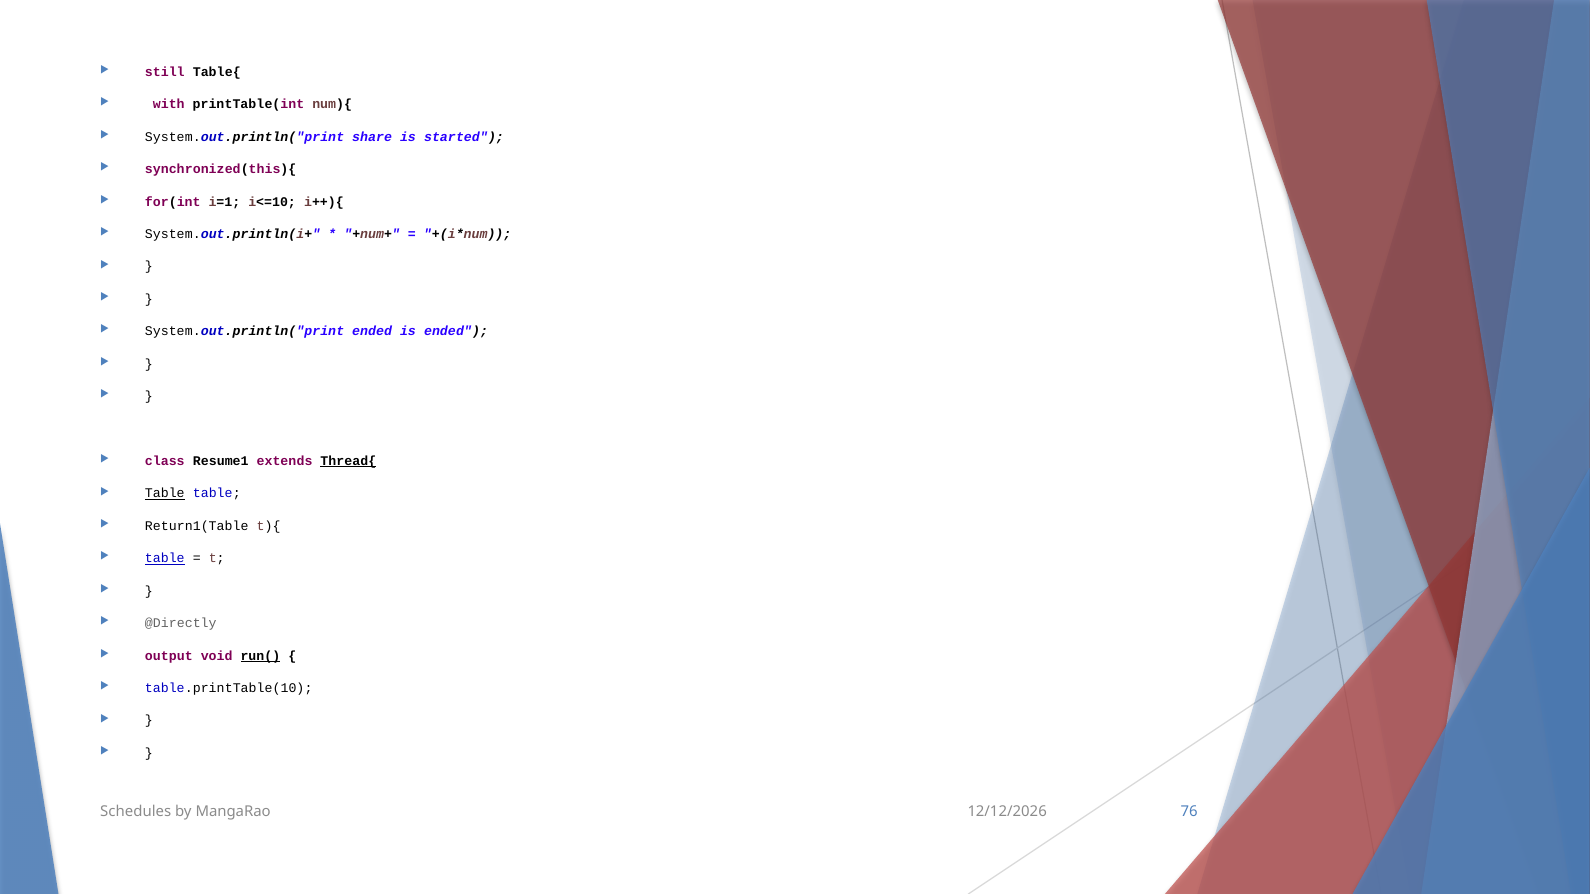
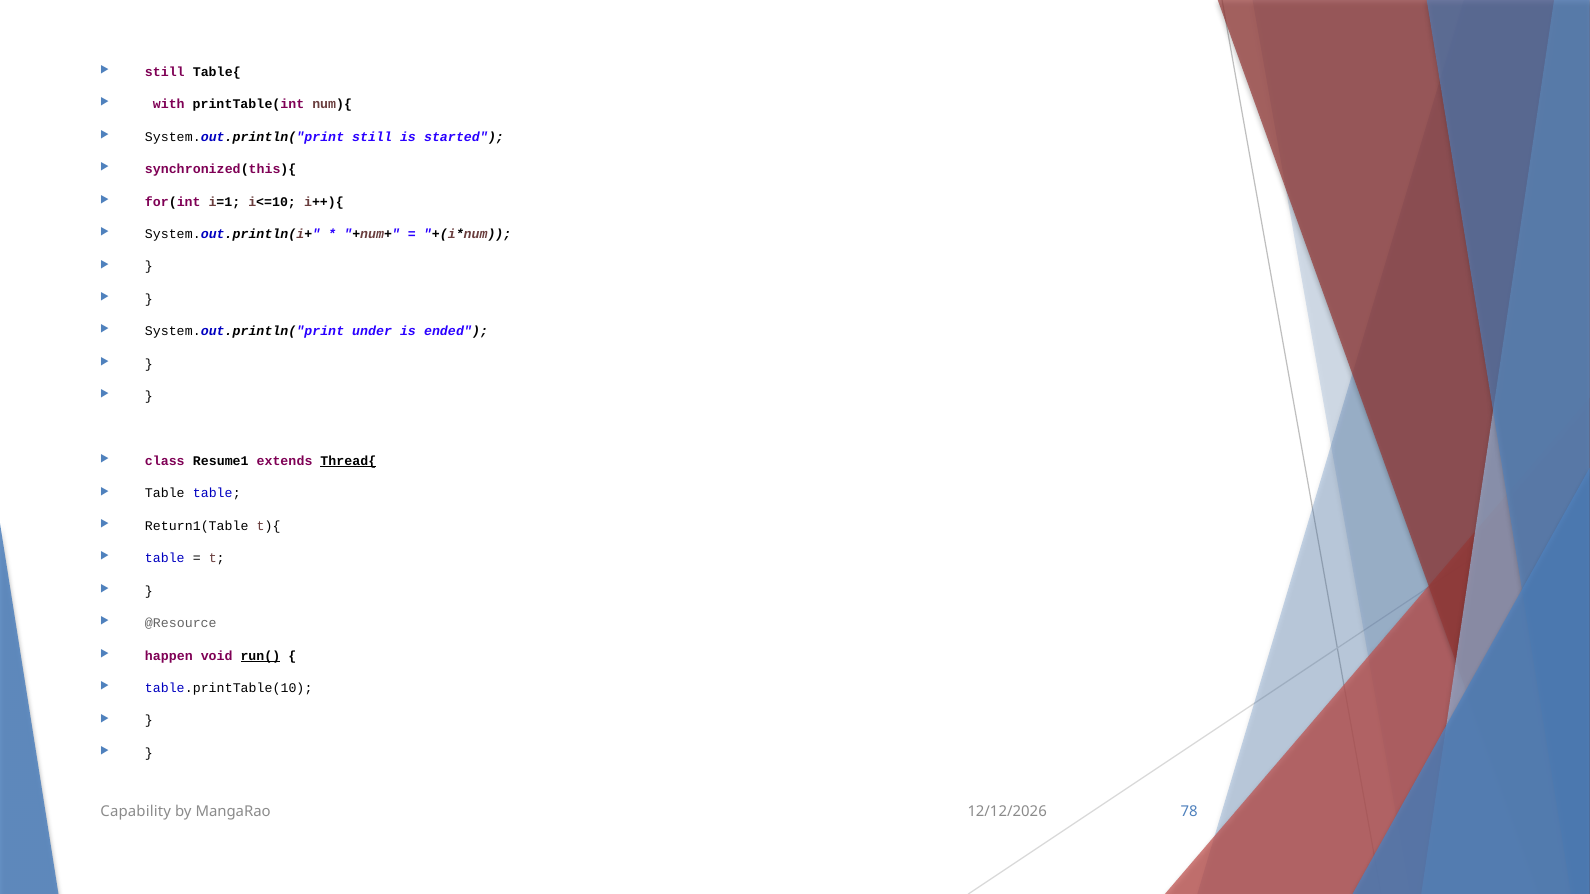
System.out.println("print share: share -> still
System.out.println("print ended: ended -> under
Table at (165, 494) underline: present -> none
table at (165, 559) underline: present -> none
@Directly: @Directly -> @Resource
output: output -> happen
Schedules: Schedules -> Capability
76: 76 -> 78
